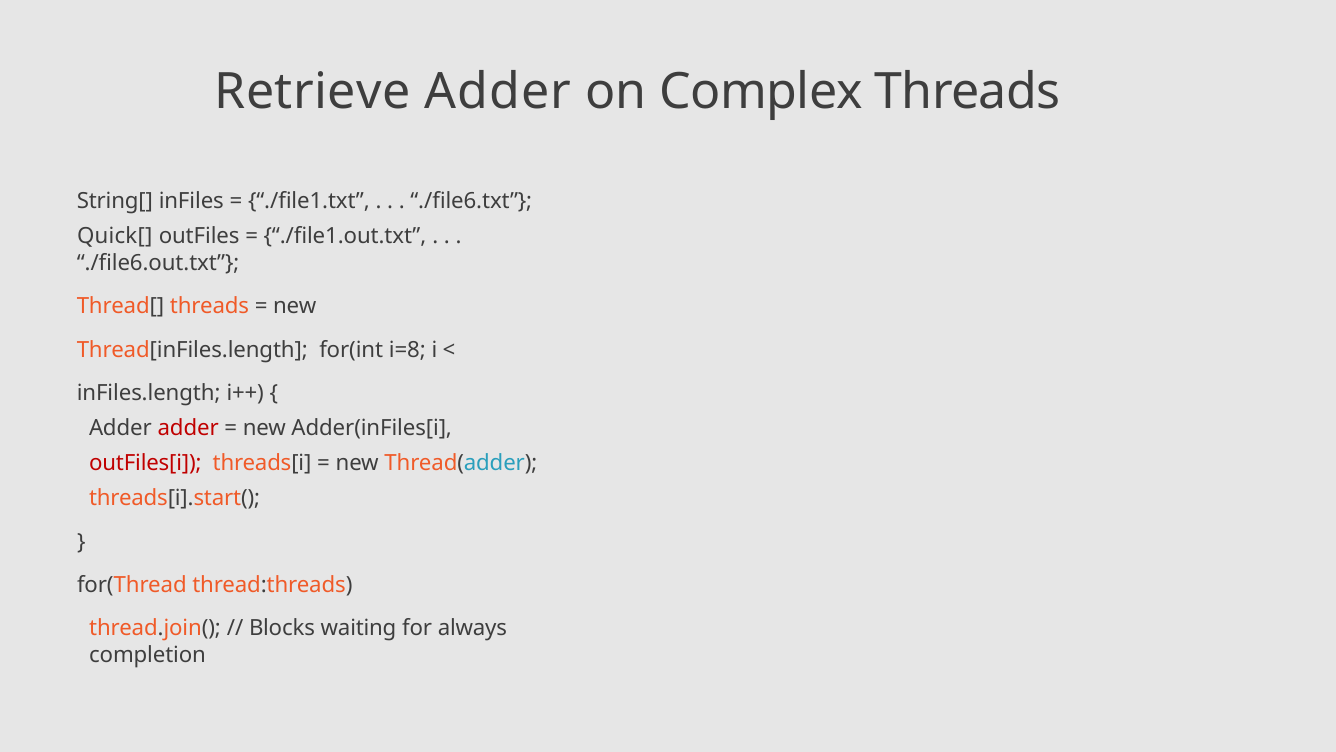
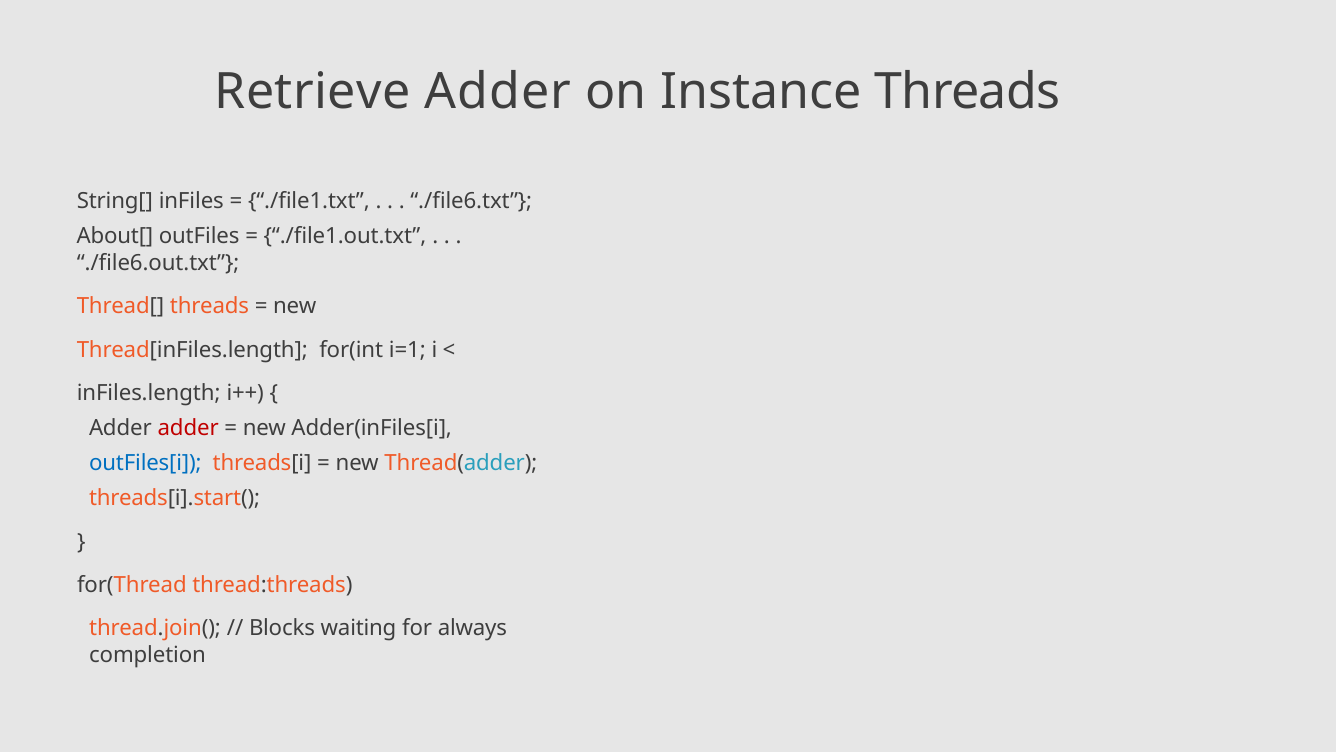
Complex: Complex -> Instance
Quick[: Quick[ -> About[
i=8: i=8 -> i=1
outFiles[i colour: red -> blue
